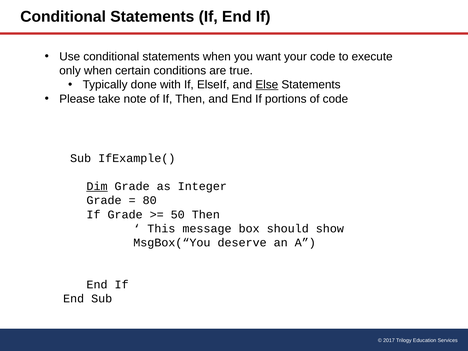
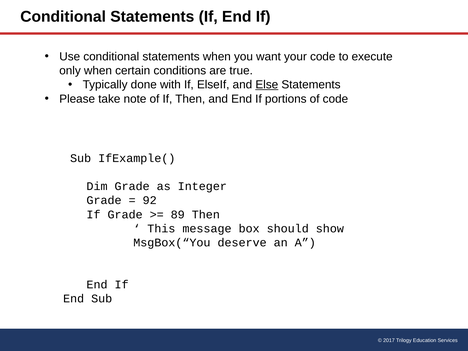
Dim underline: present -> none
80: 80 -> 92
50: 50 -> 89
